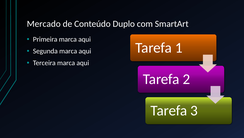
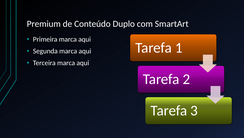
Mercado: Mercado -> Premium
